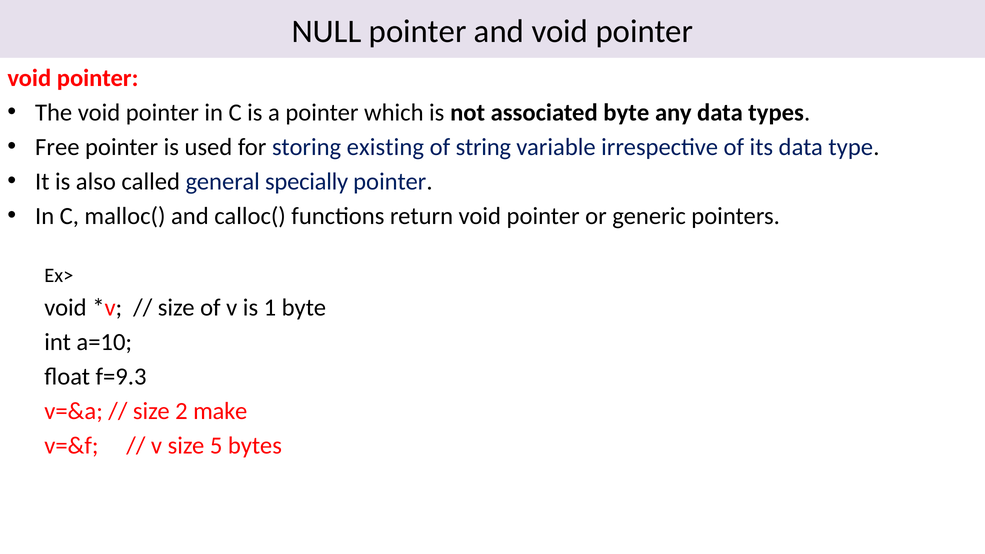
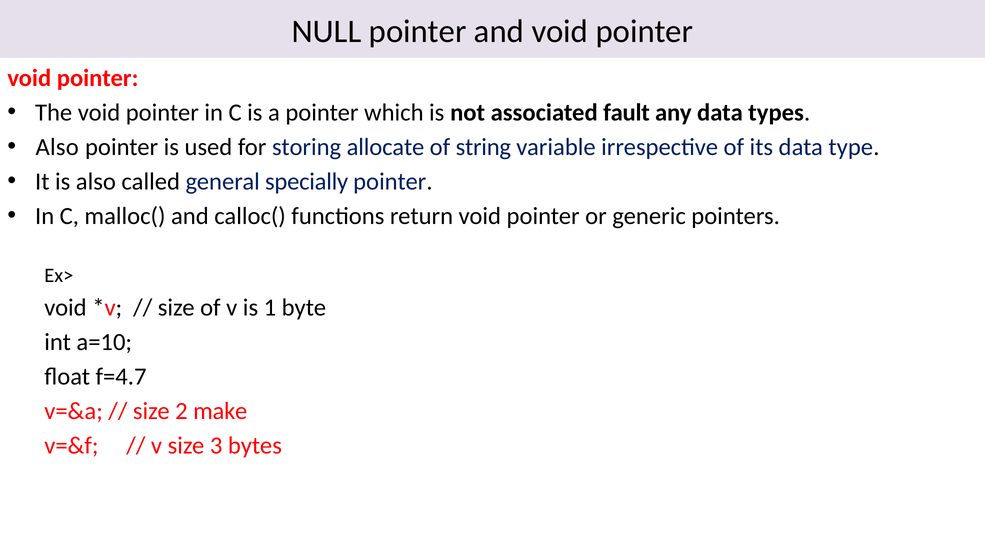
associated byte: byte -> fault
Free at (57, 147): Free -> Also
existing: existing -> allocate
f=9.3: f=9.3 -> f=4.7
5: 5 -> 3
